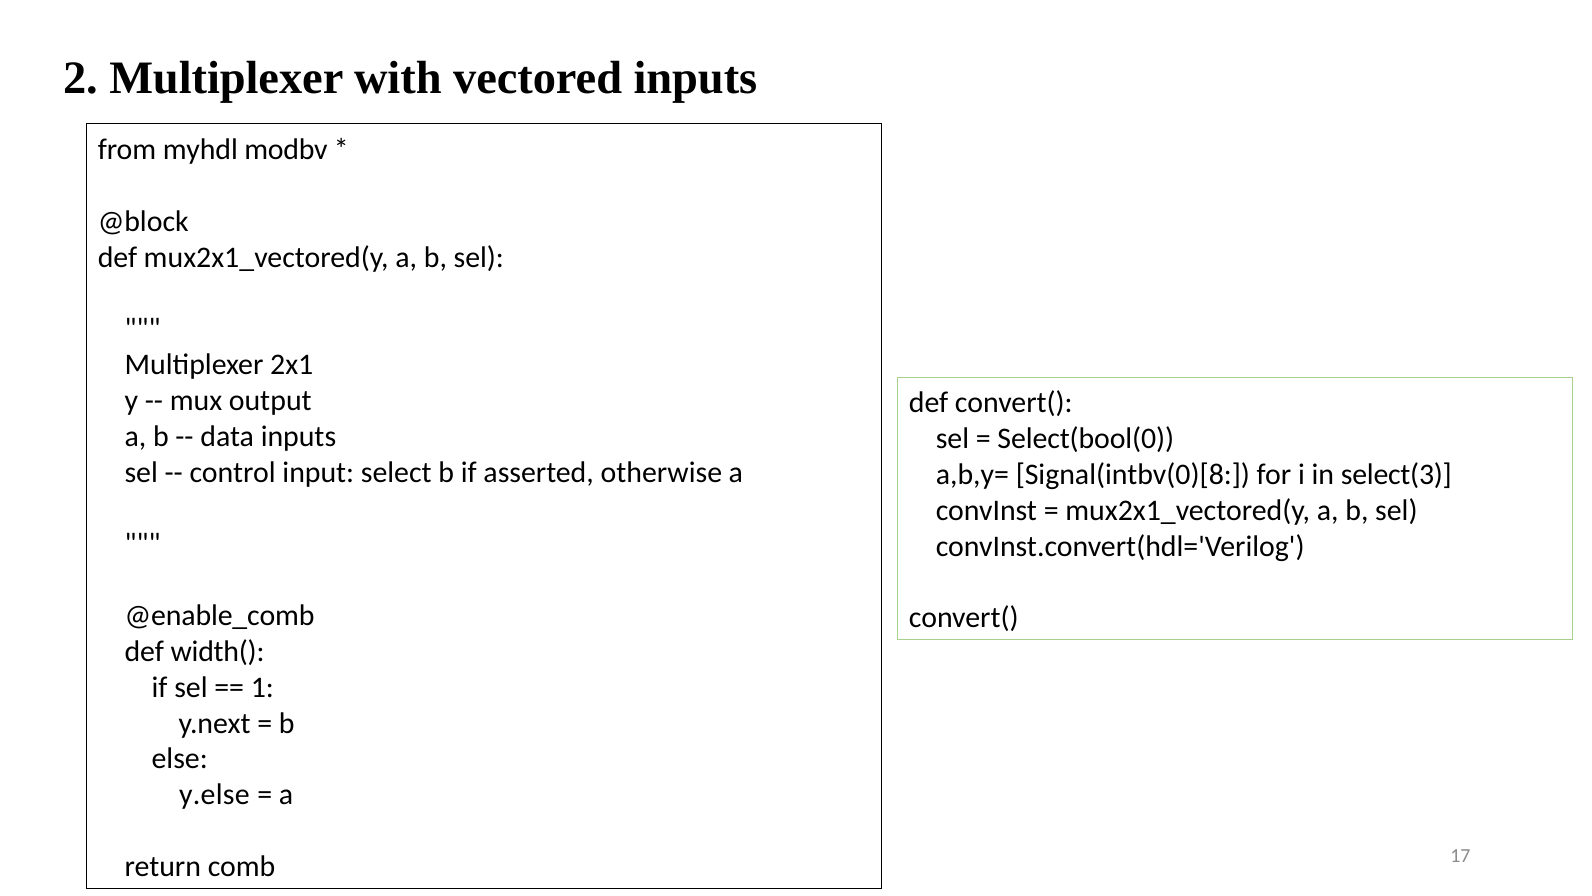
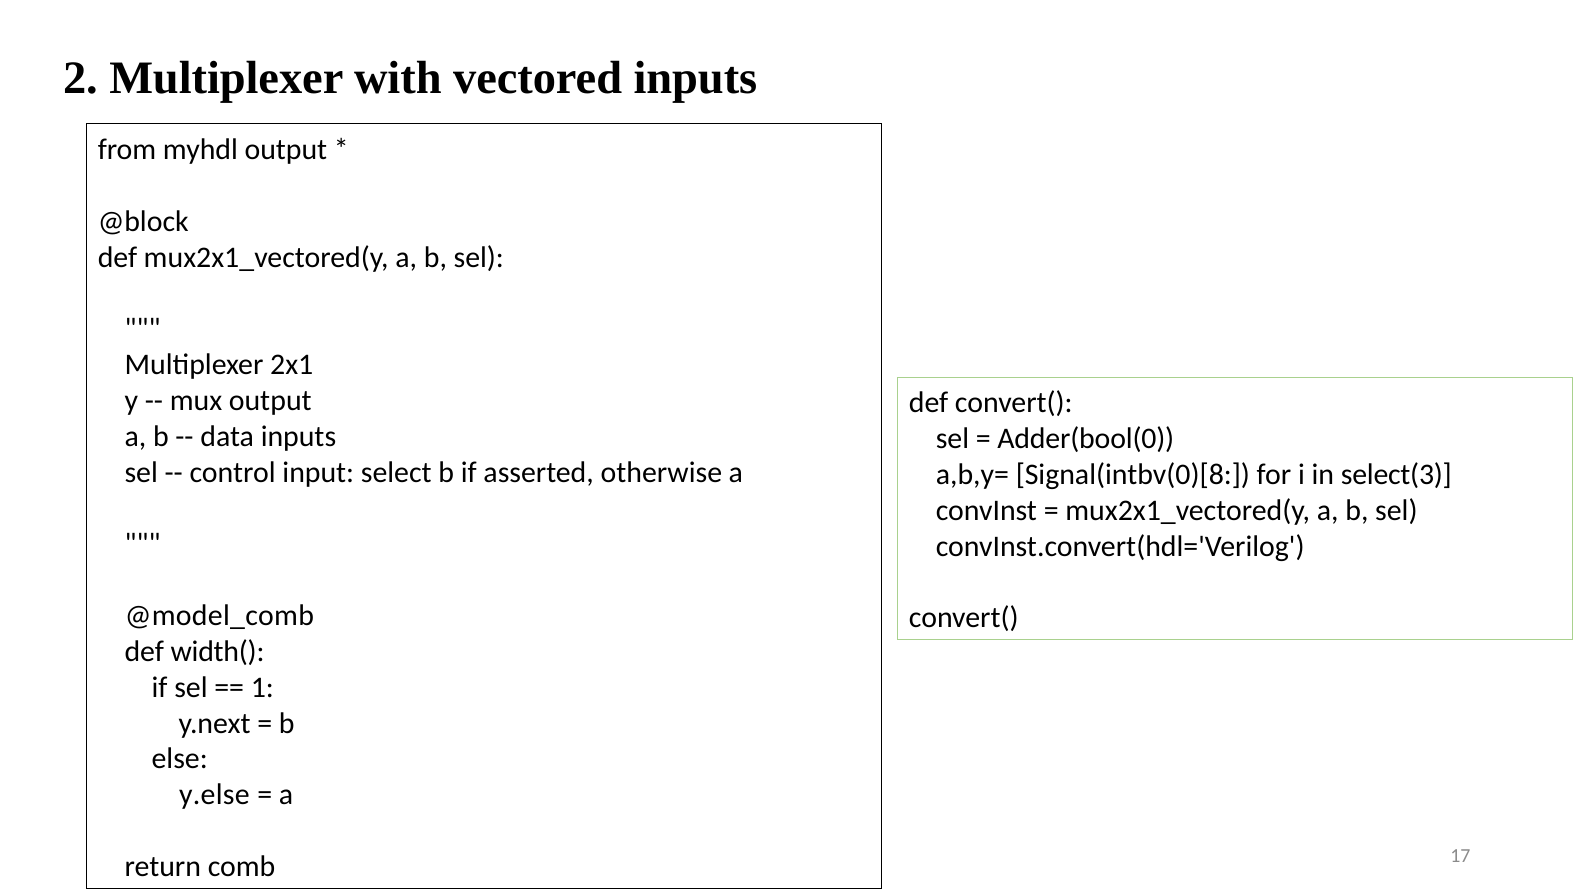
myhdl modbv: modbv -> output
Select(bool(0: Select(bool(0 -> Adder(bool(0
@enable_comb: @enable_comb -> @model_comb
